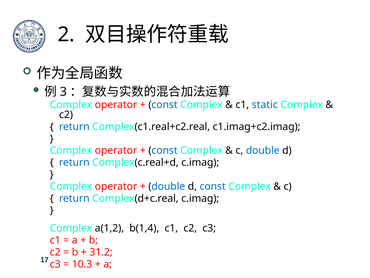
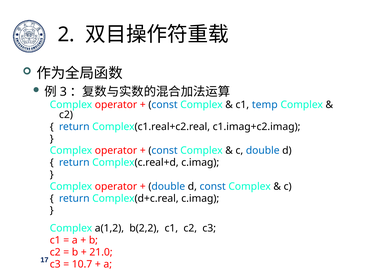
static: static -> temp
b(1,4: b(1,4 -> b(2,2
31.2: 31.2 -> 21.0
10.3: 10.3 -> 10.7
